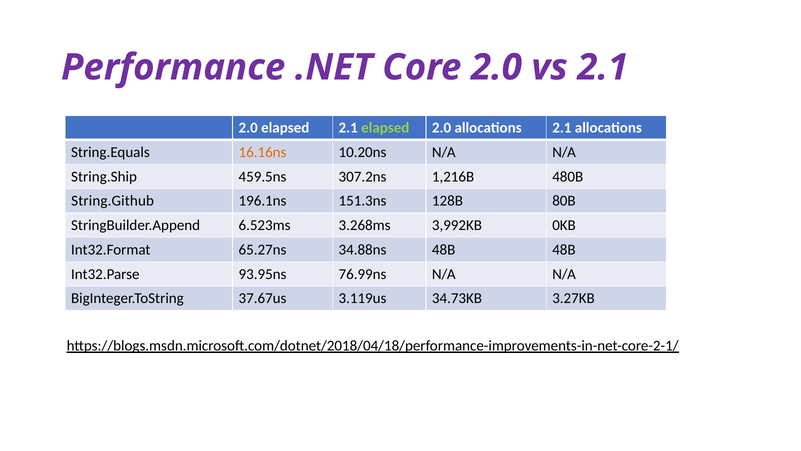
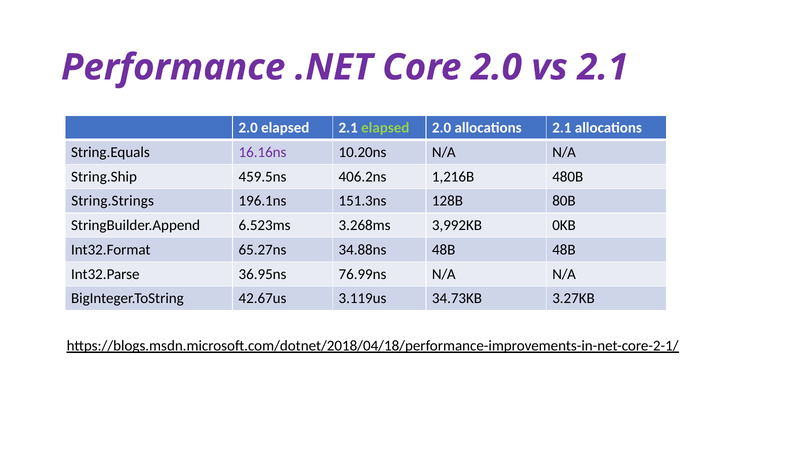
16.16ns colour: orange -> purple
307.2ns: 307.2ns -> 406.2ns
String.Github: String.Github -> String.Strings
93.95ns: 93.95ns -> 36.95ns
37.67us: 37.67us -> 42.67us
